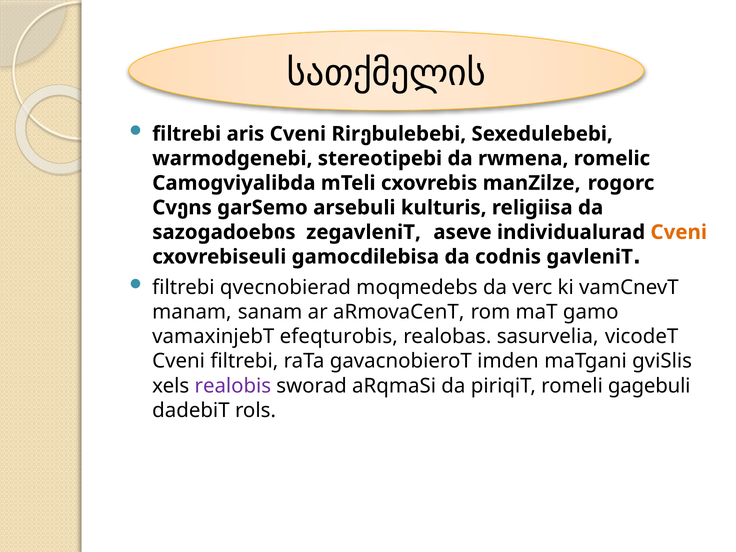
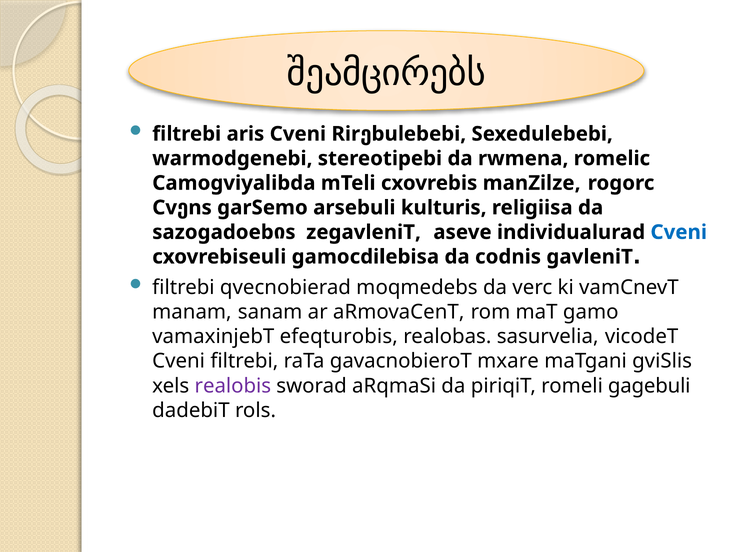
სათქმელის: სათქმელის -> შეამცირებს
Cveni at (679, 232) colour: orange -> blue
imden: imden -> mxare
